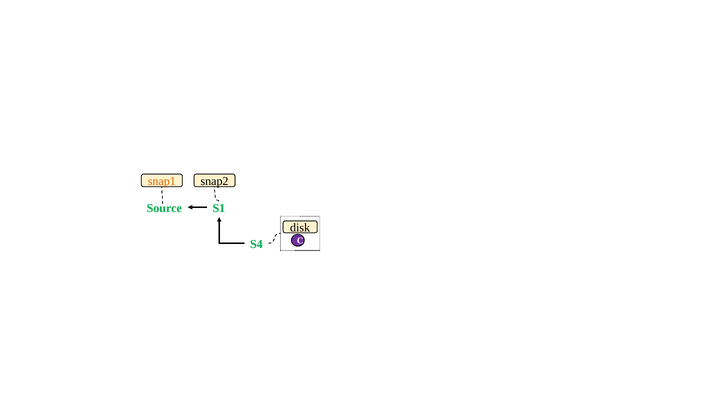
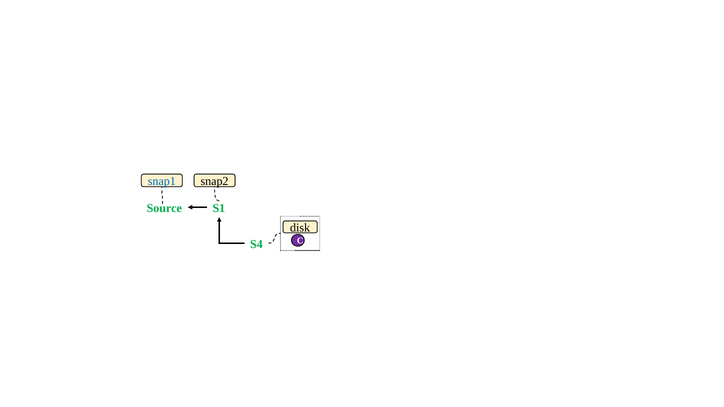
snap1 colour: orange -> blue
